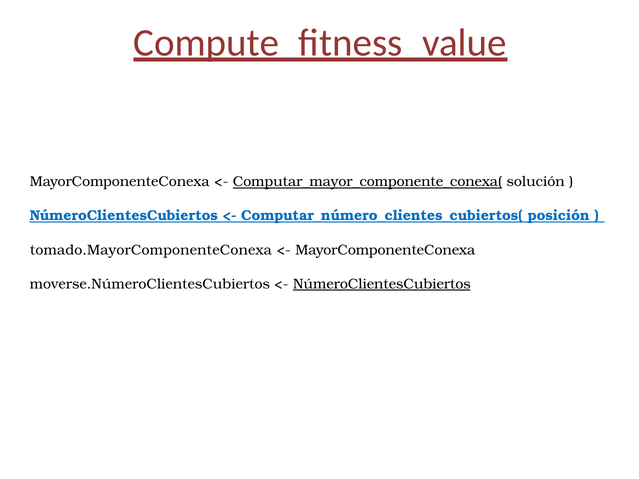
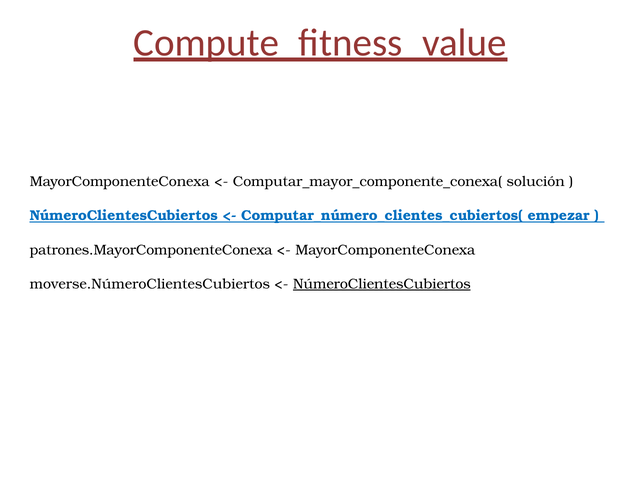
Computar_mayor_componente_conexa( underline: present -> none
posición: posición -> empezar
tomado.MayorComponenteConexa: tomado.MayorComponenteConexa -> patrones.MayorComponenteConexa
